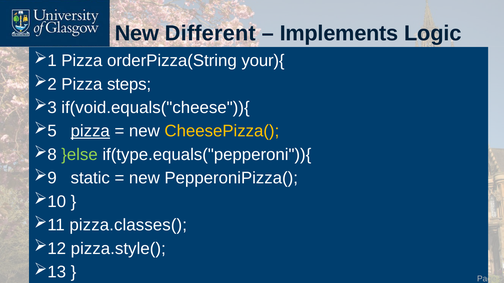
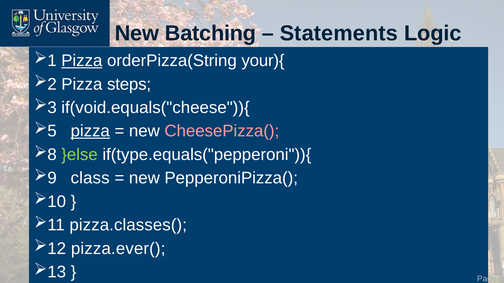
Different: Different -> Batching
Implements: Implements -> Statements
Pizza at (82, 61) underline: none -> present
CheesePizza( colour: yellow -> pink
static: static -> class
pizza.style(: pizza.style( -> pizza.ever(
